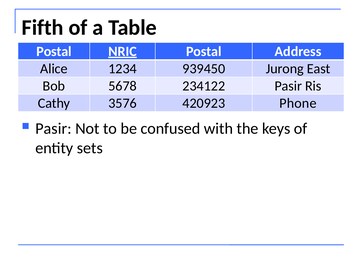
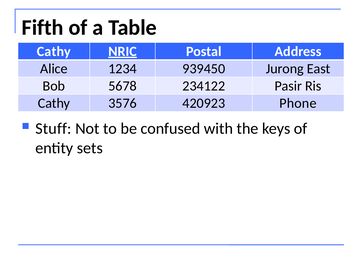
Postal at (54, 51): Postal -> Cathy
Pasir at (53, 128): Pasir -> Stuff
